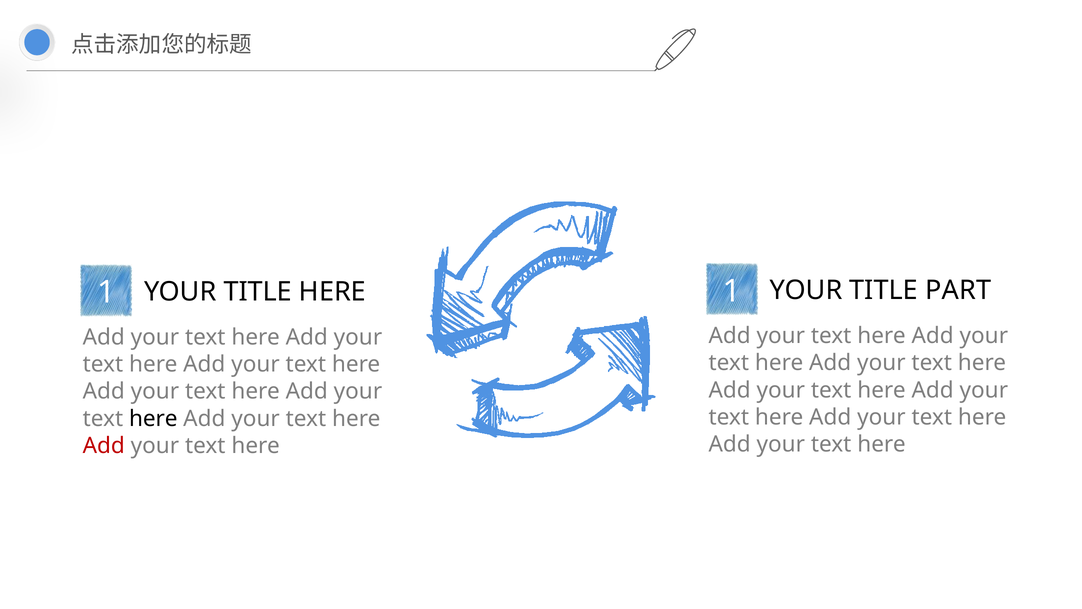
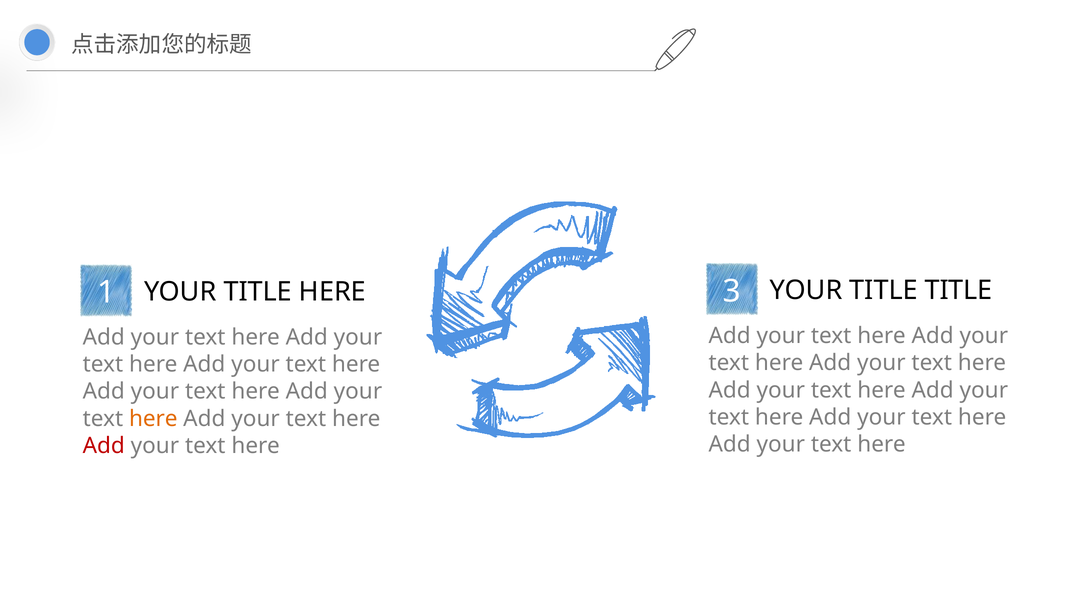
TITLE PART: PART -> TITLE
HERE 1: 1 -> 3
here at (153, 418) colour: black -> orange
